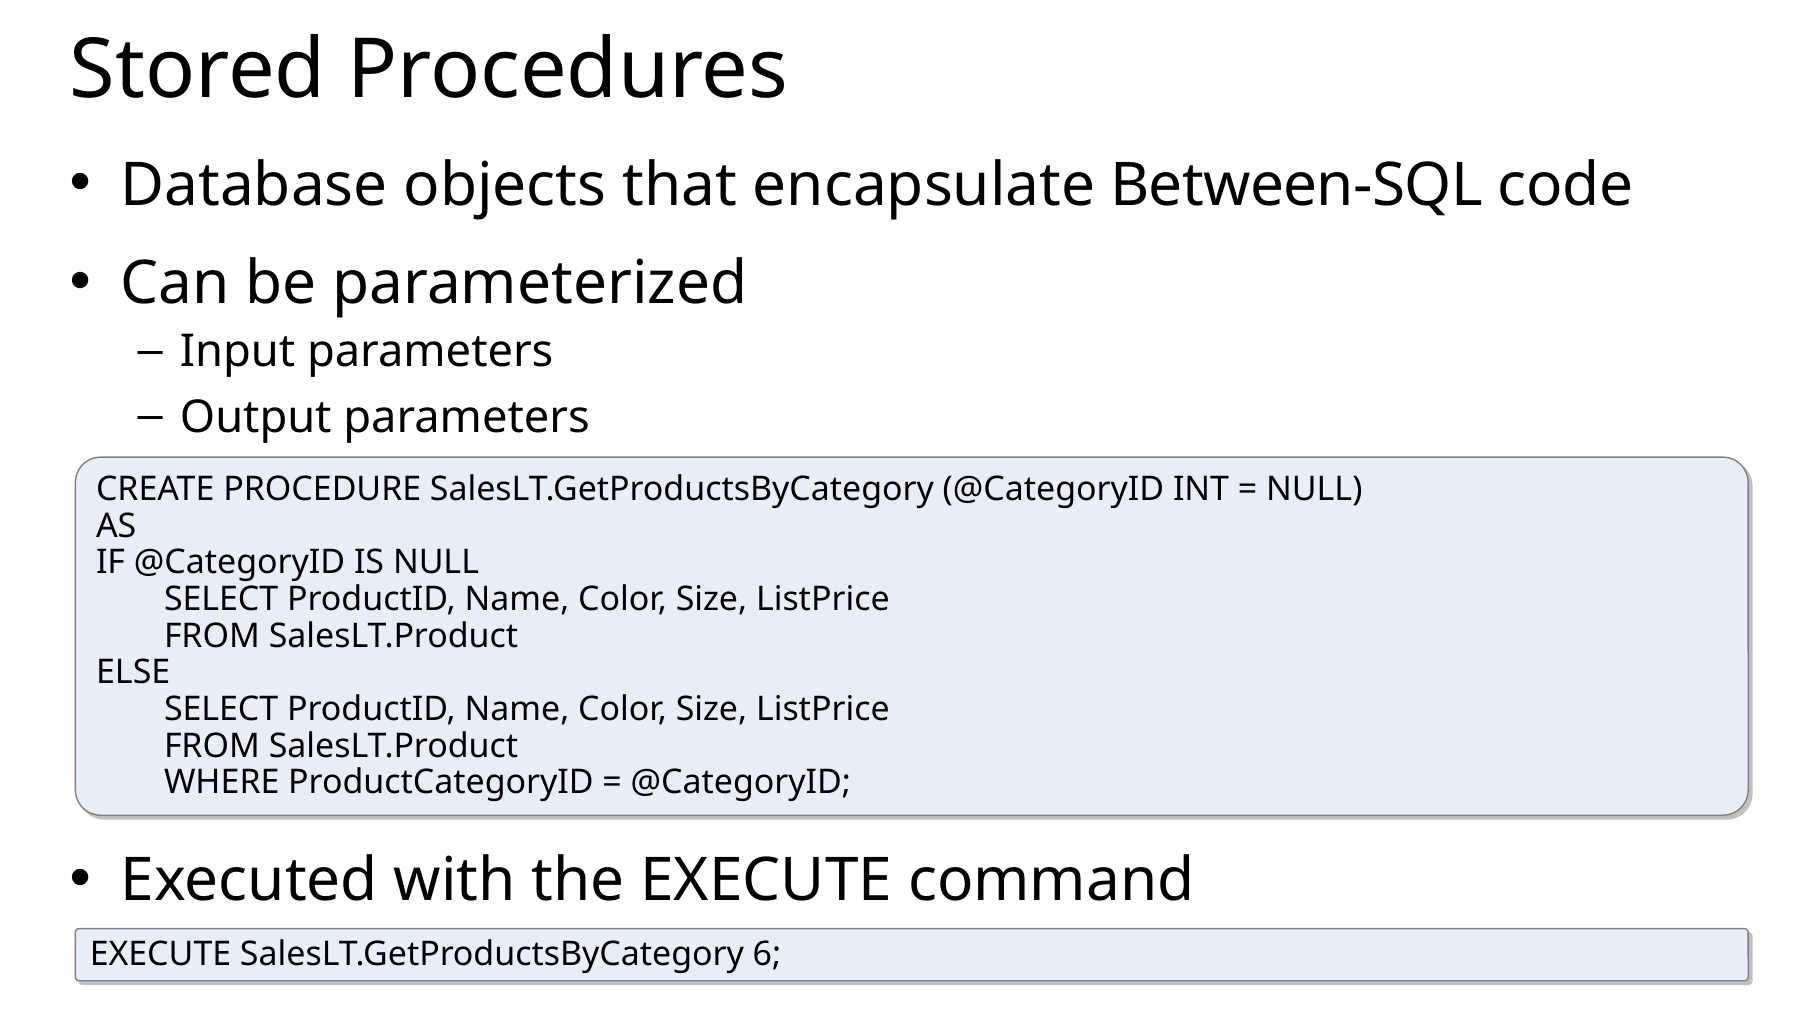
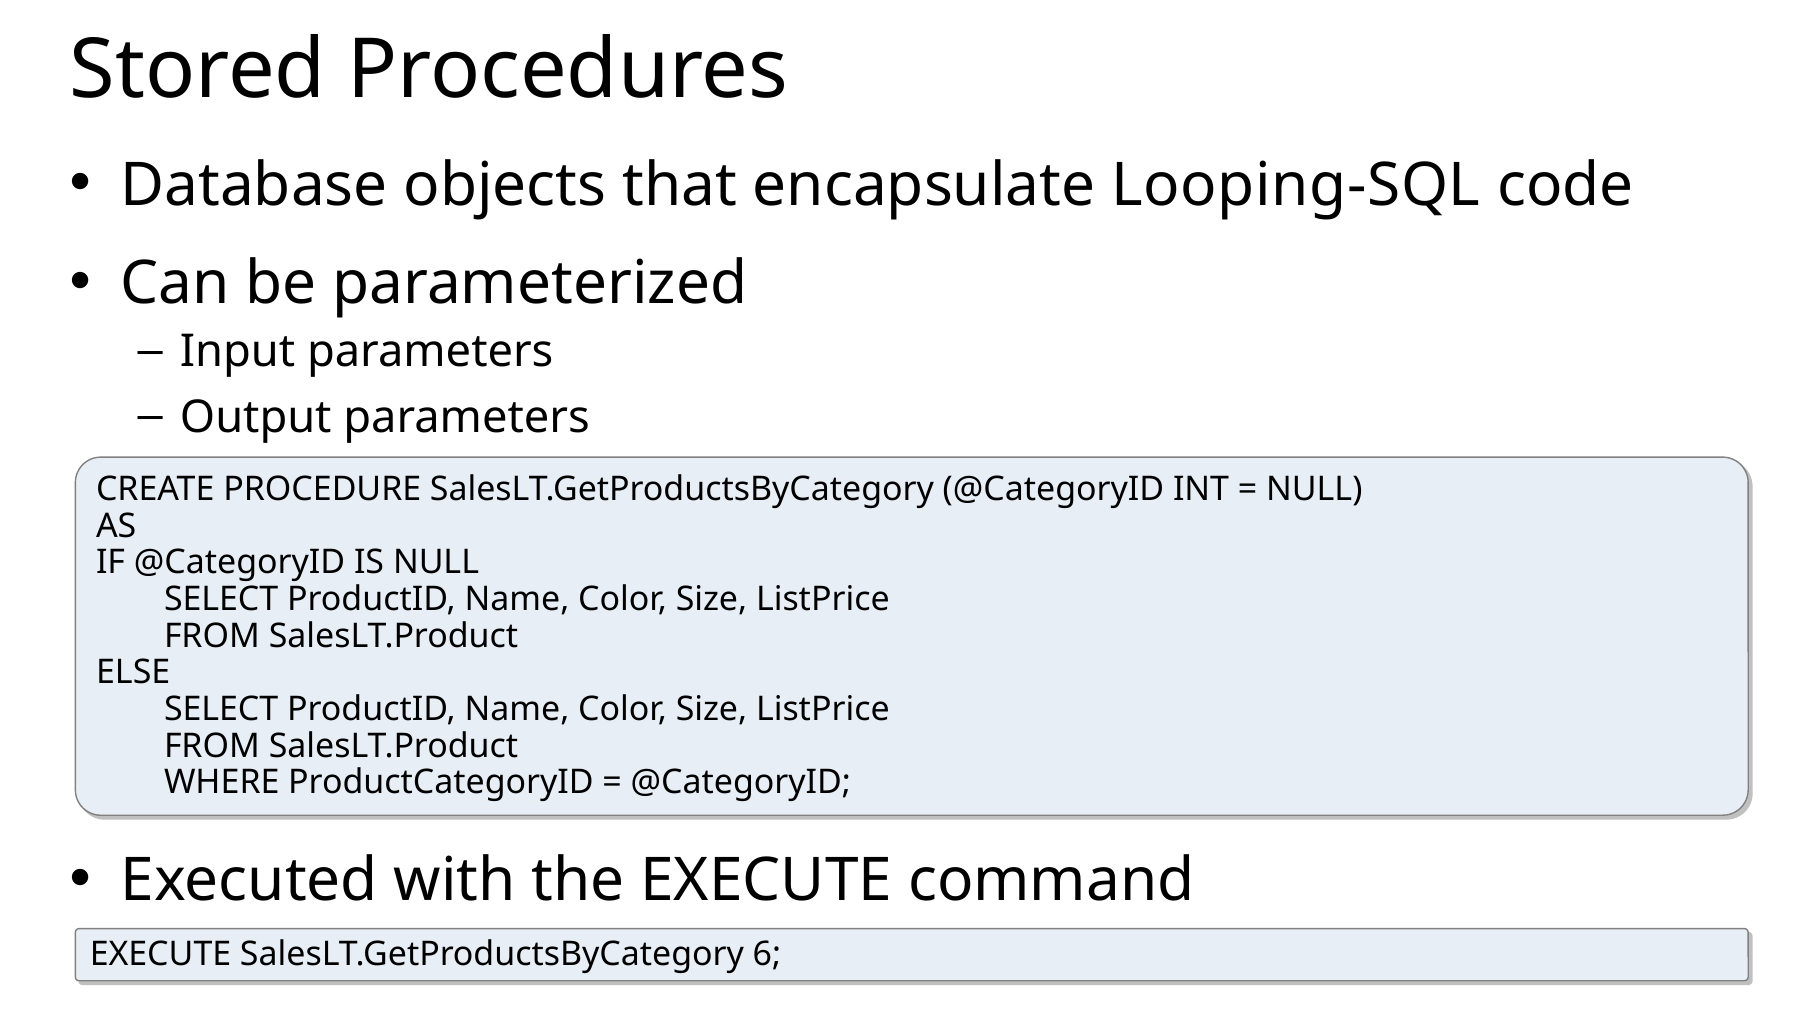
Between-SQL: Between-SQL -> Looping-SQL
